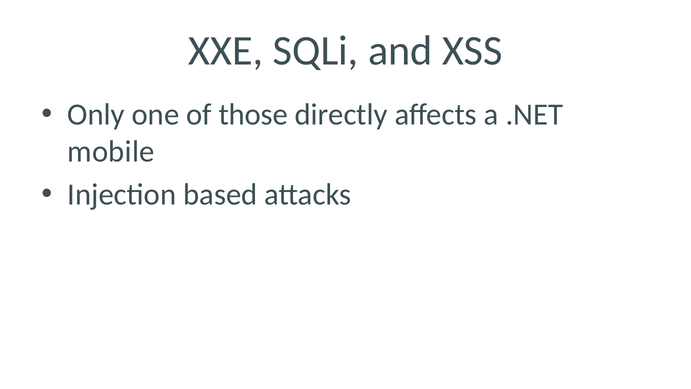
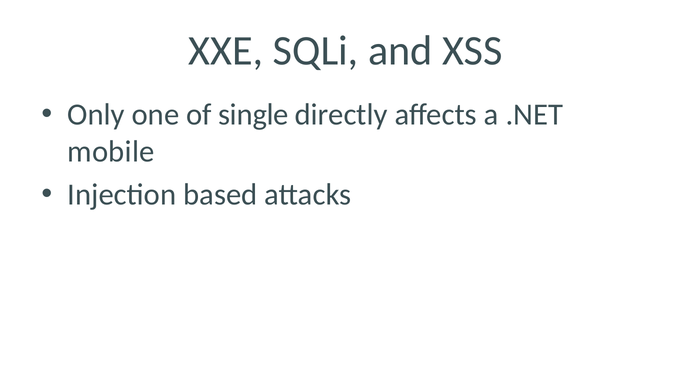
those: those -> single
